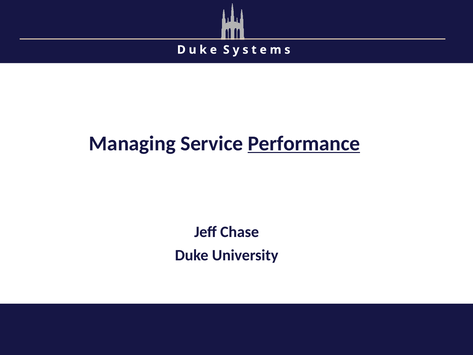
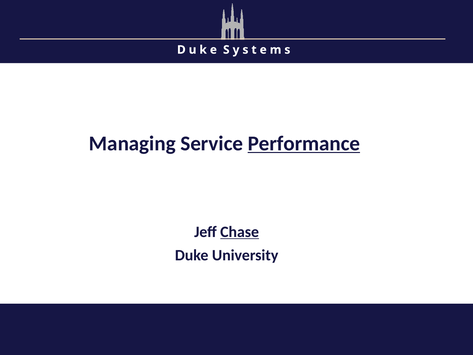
Chase underline: none -> present
